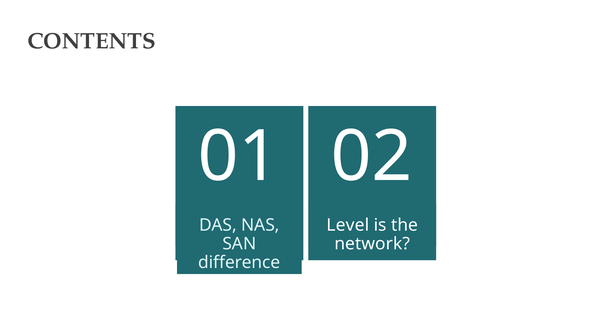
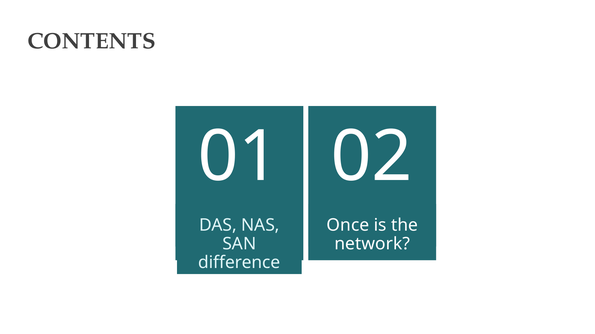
Level: Level -> Once
